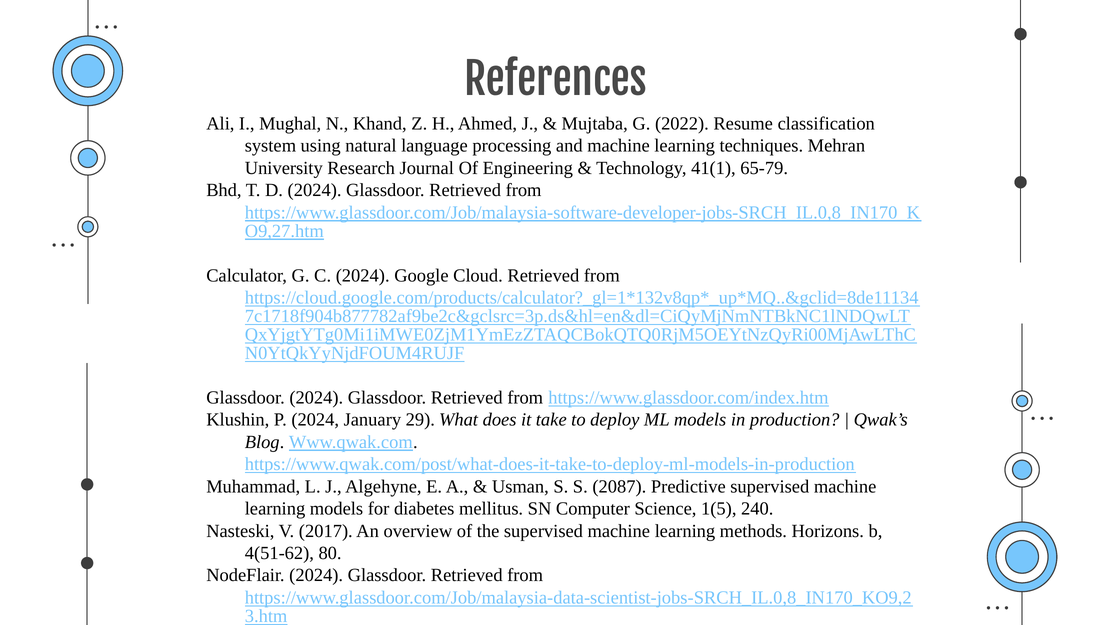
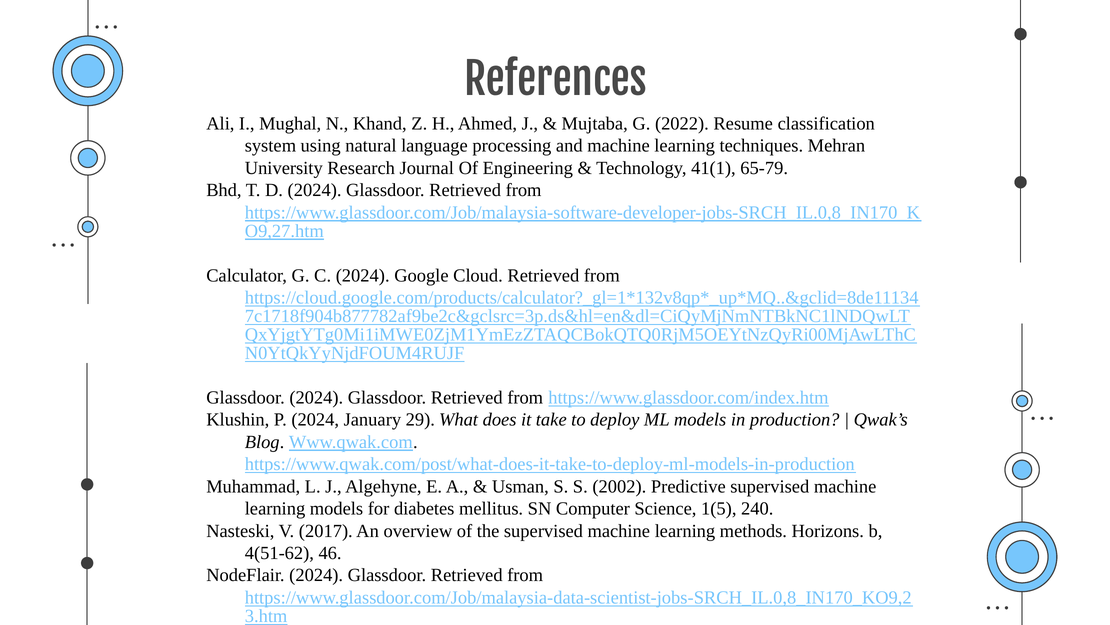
2087: 2087 -> 2002
80: 80 -> 46
